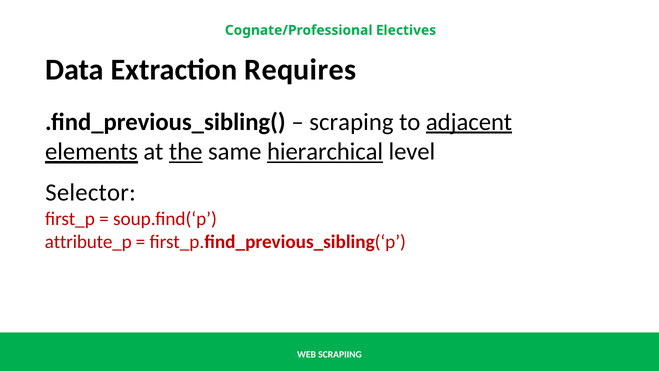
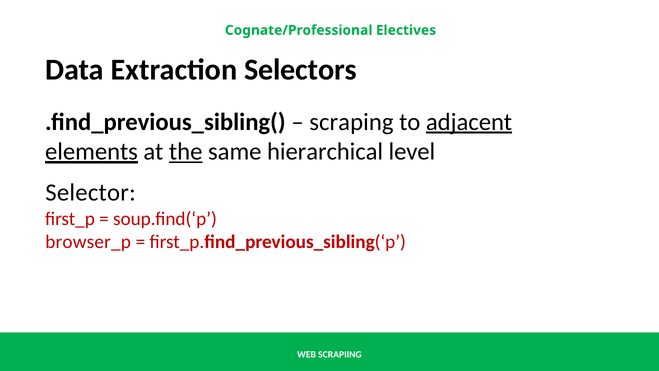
Requires: Requires -> Selectors
hierarchical underline: present -> none
attribute_p: attribute_p -> browser_p
